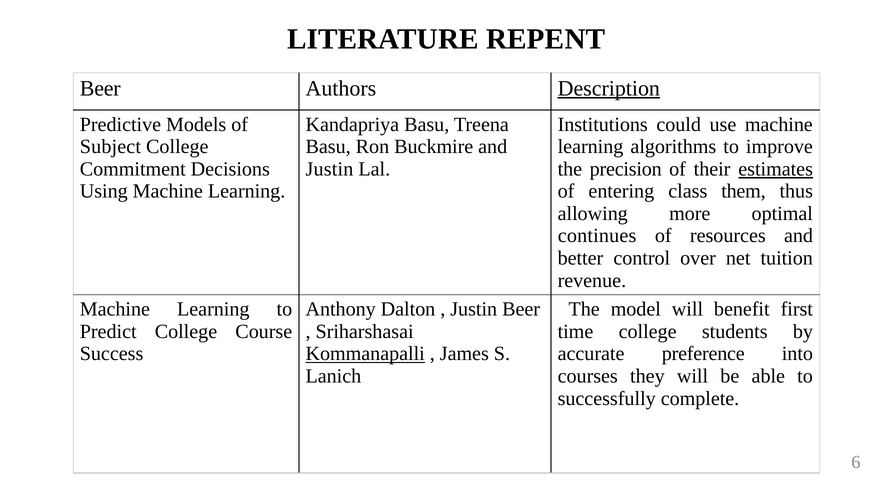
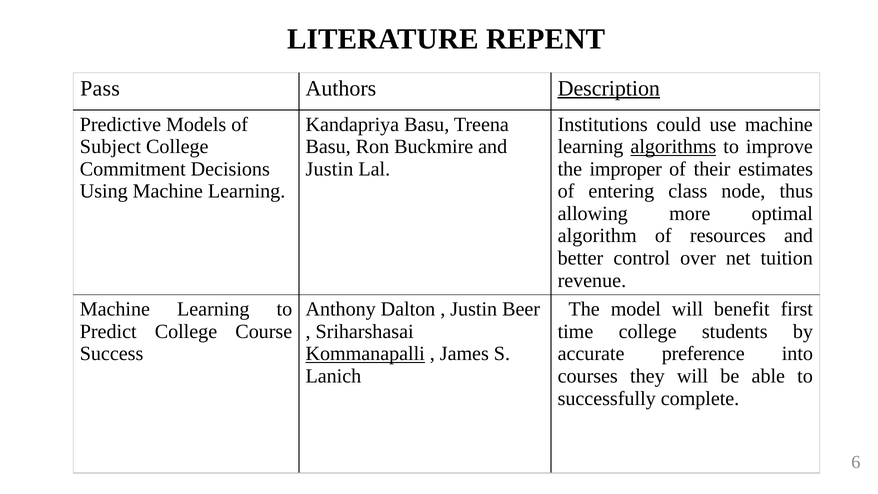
Beer at (100, 88): Beer -> Pass
algorithms underline: none -> present
precision: precision -> improper
estimates underline: present -> none
them: them -> node
continues: continues -> algorithm
